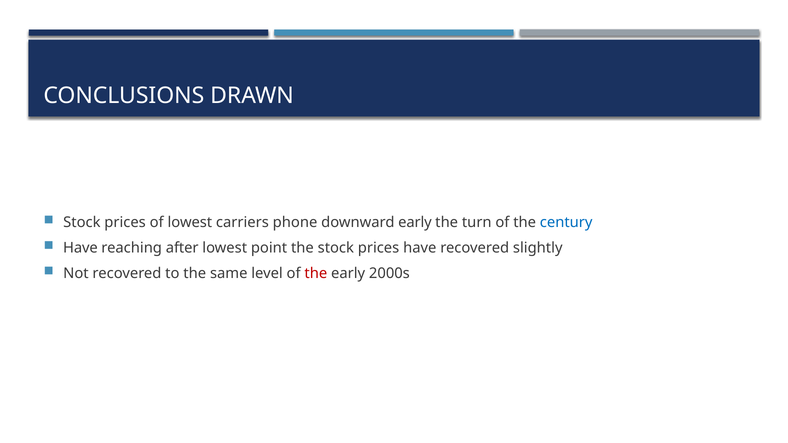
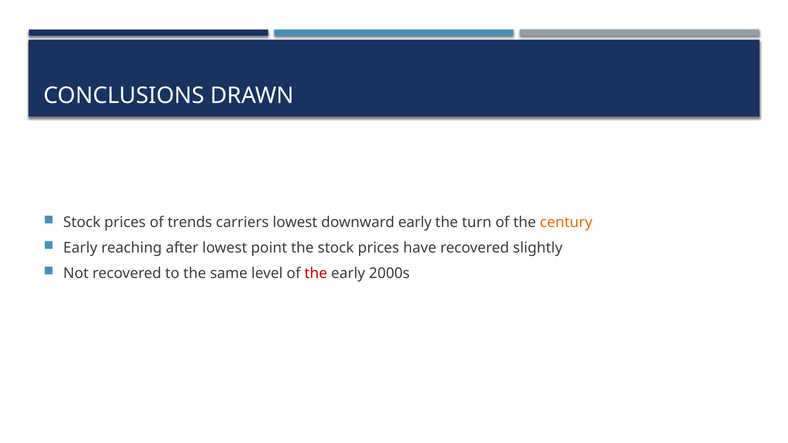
of lowest: lowest -> trends
carriers phone: phone -> lowest
century colour: blue -> orange
Have at (80, 248): Have -> Early
